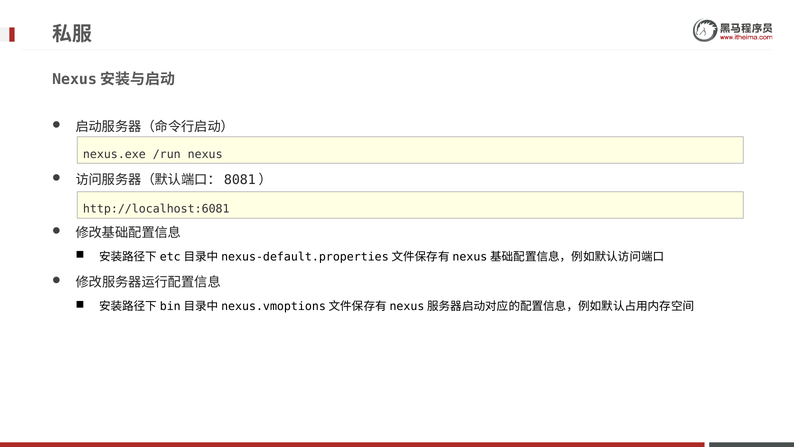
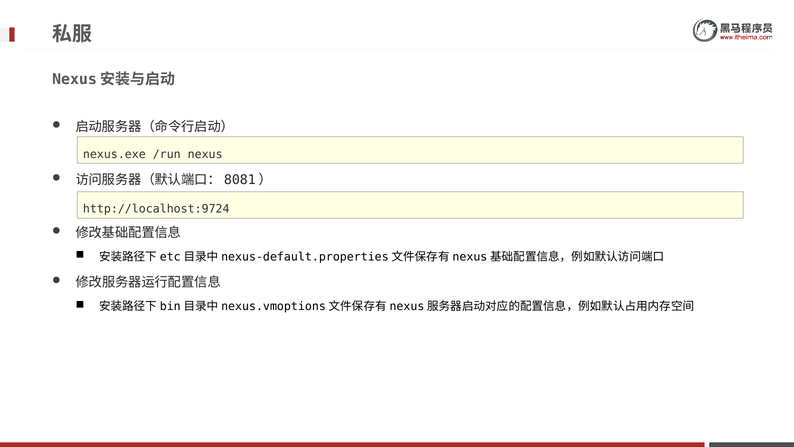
http://localhost:6081: http://localhost:6081 -> http://localhost:9724
